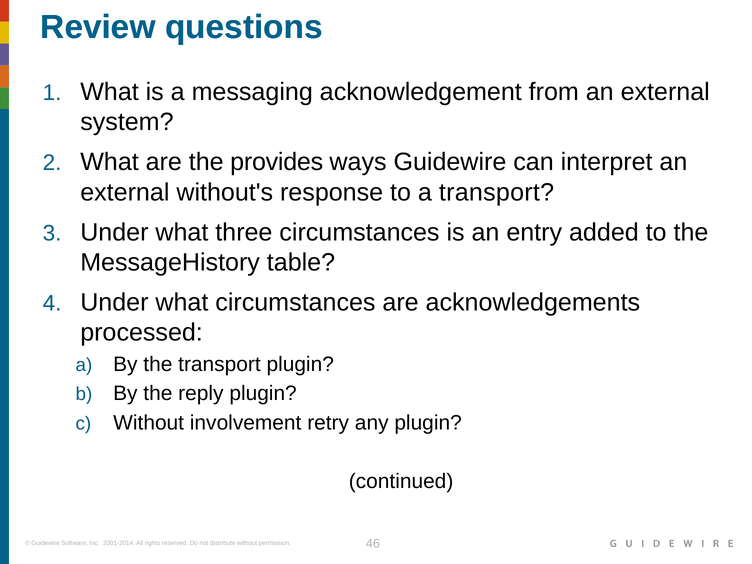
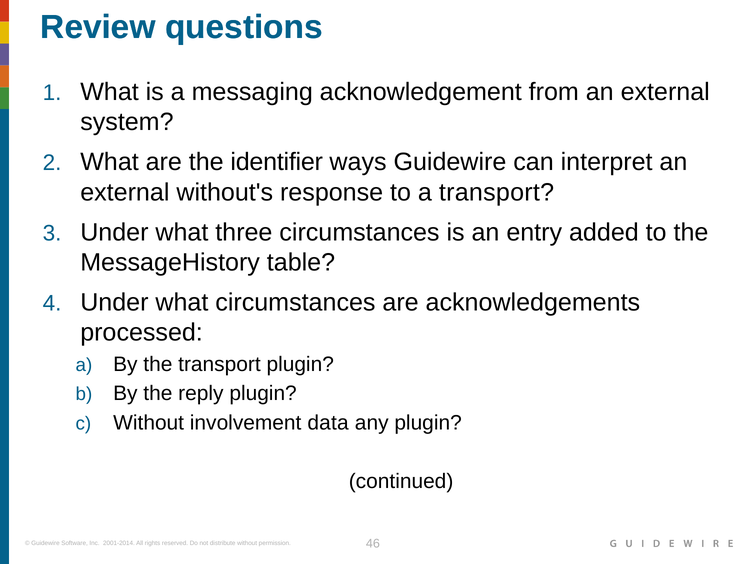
provides: provides -> identifier
retry: retry -> data
